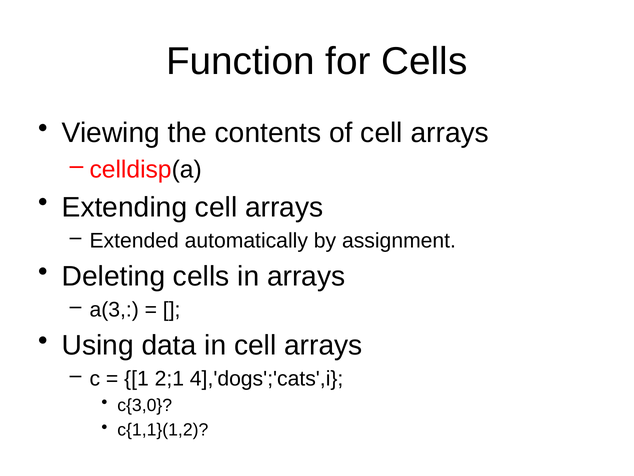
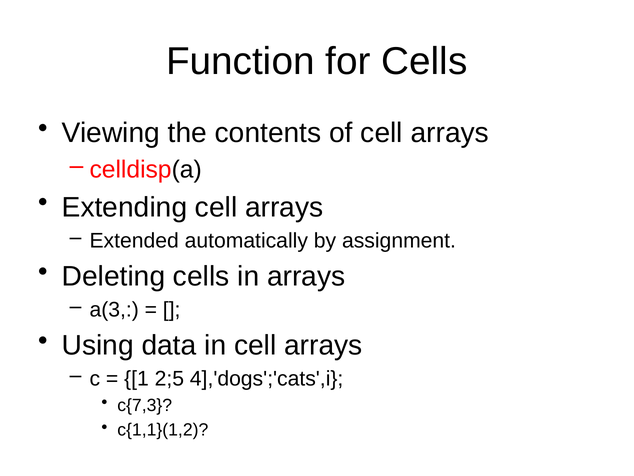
2;1: 2;1 -> 2;5
c{3,0: c{3,0 -> c{7,3
